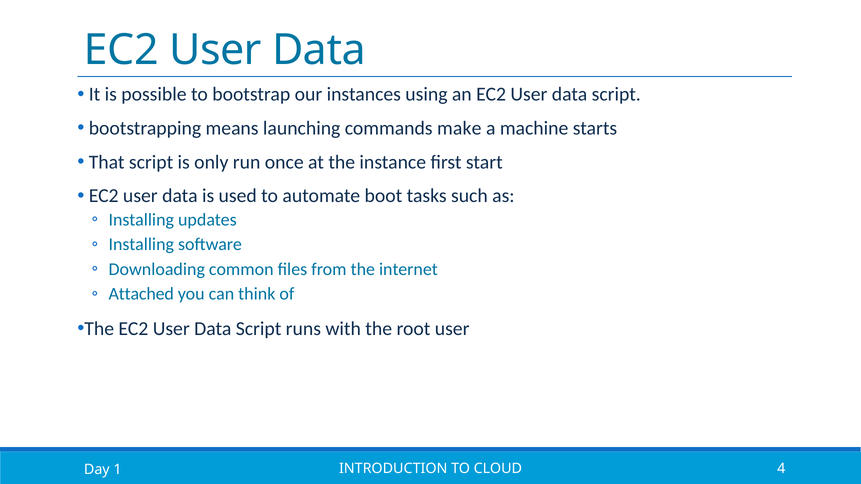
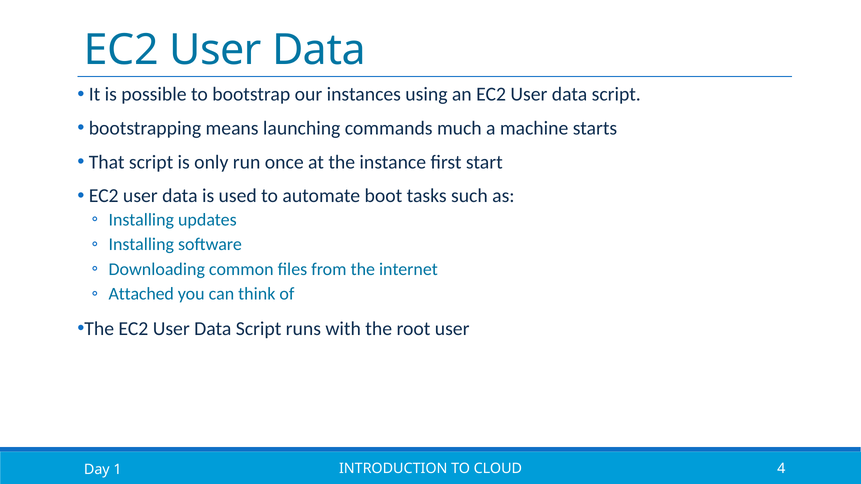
make: make -> much
